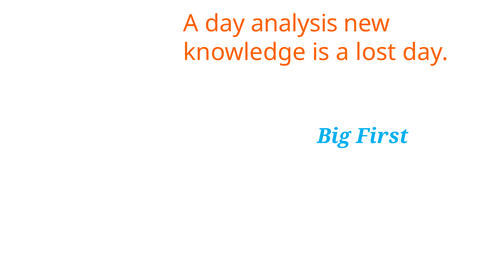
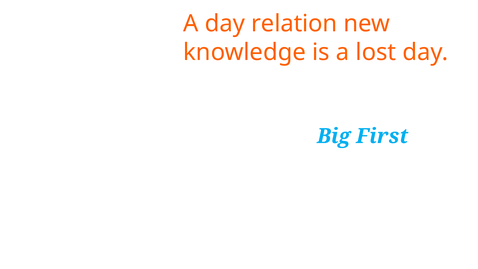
analysis: analysis -> relation
